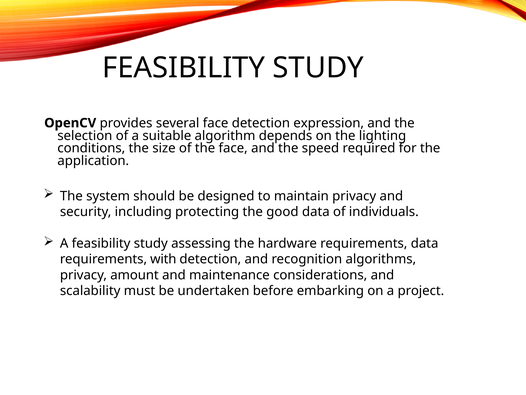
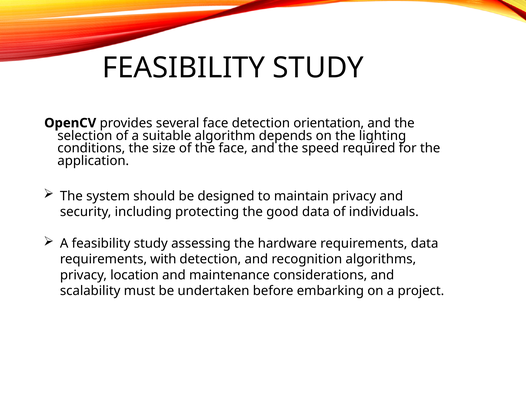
expression: expression -> orientation
amount: amount -> location
